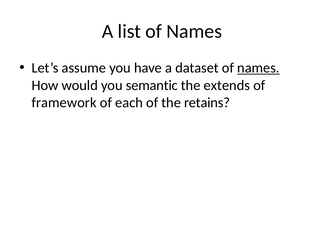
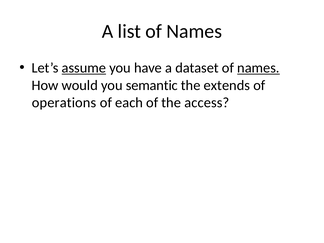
assume underline: none -> present
framework: framework -> operations
retains: retains -> access
